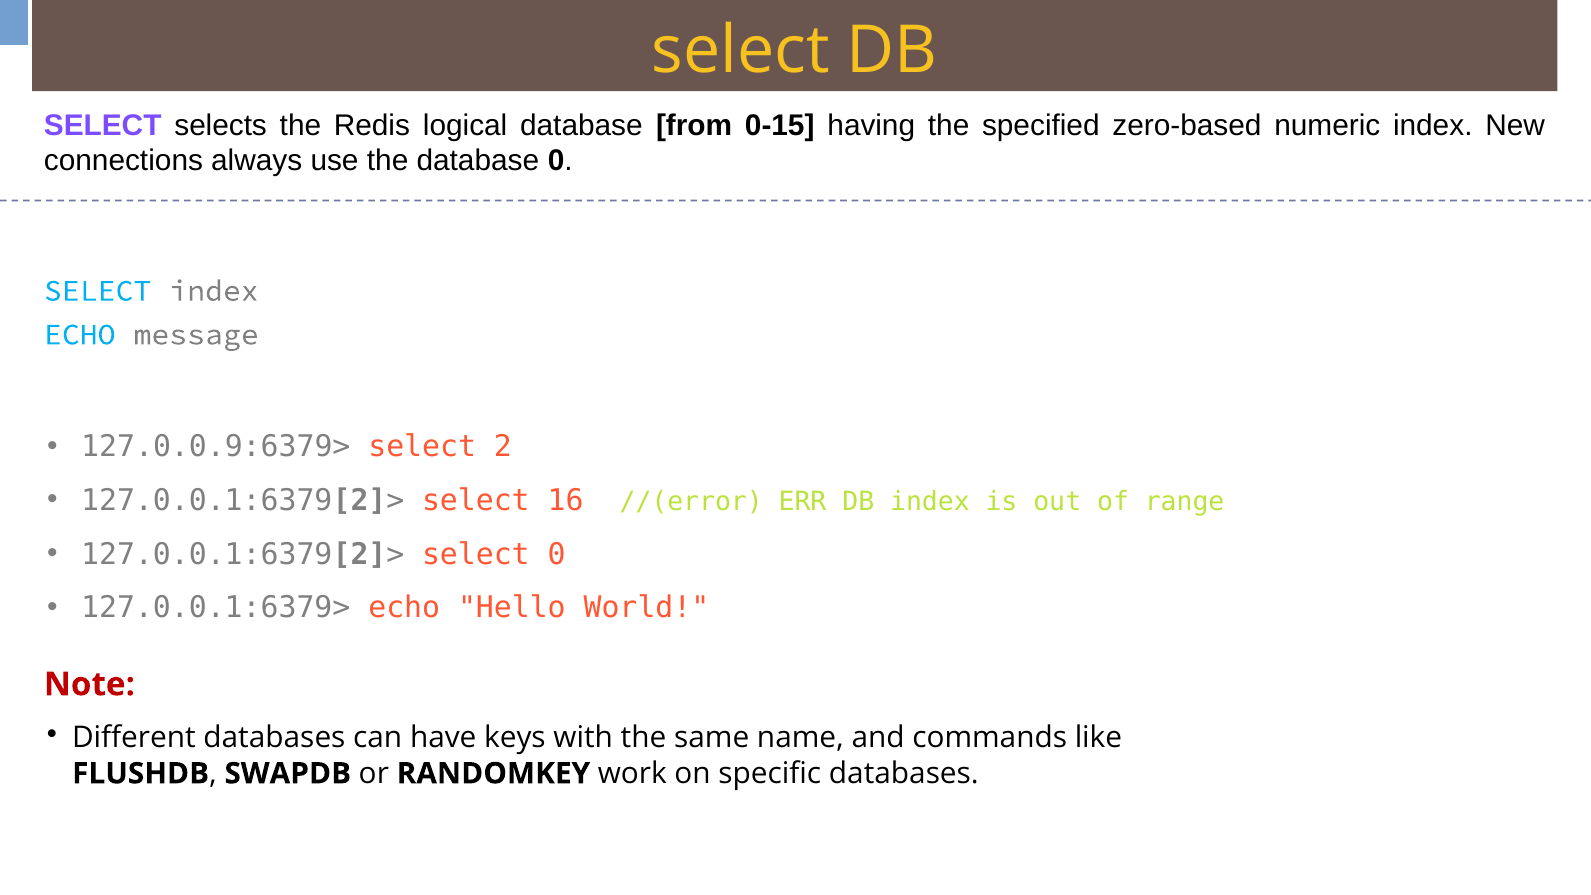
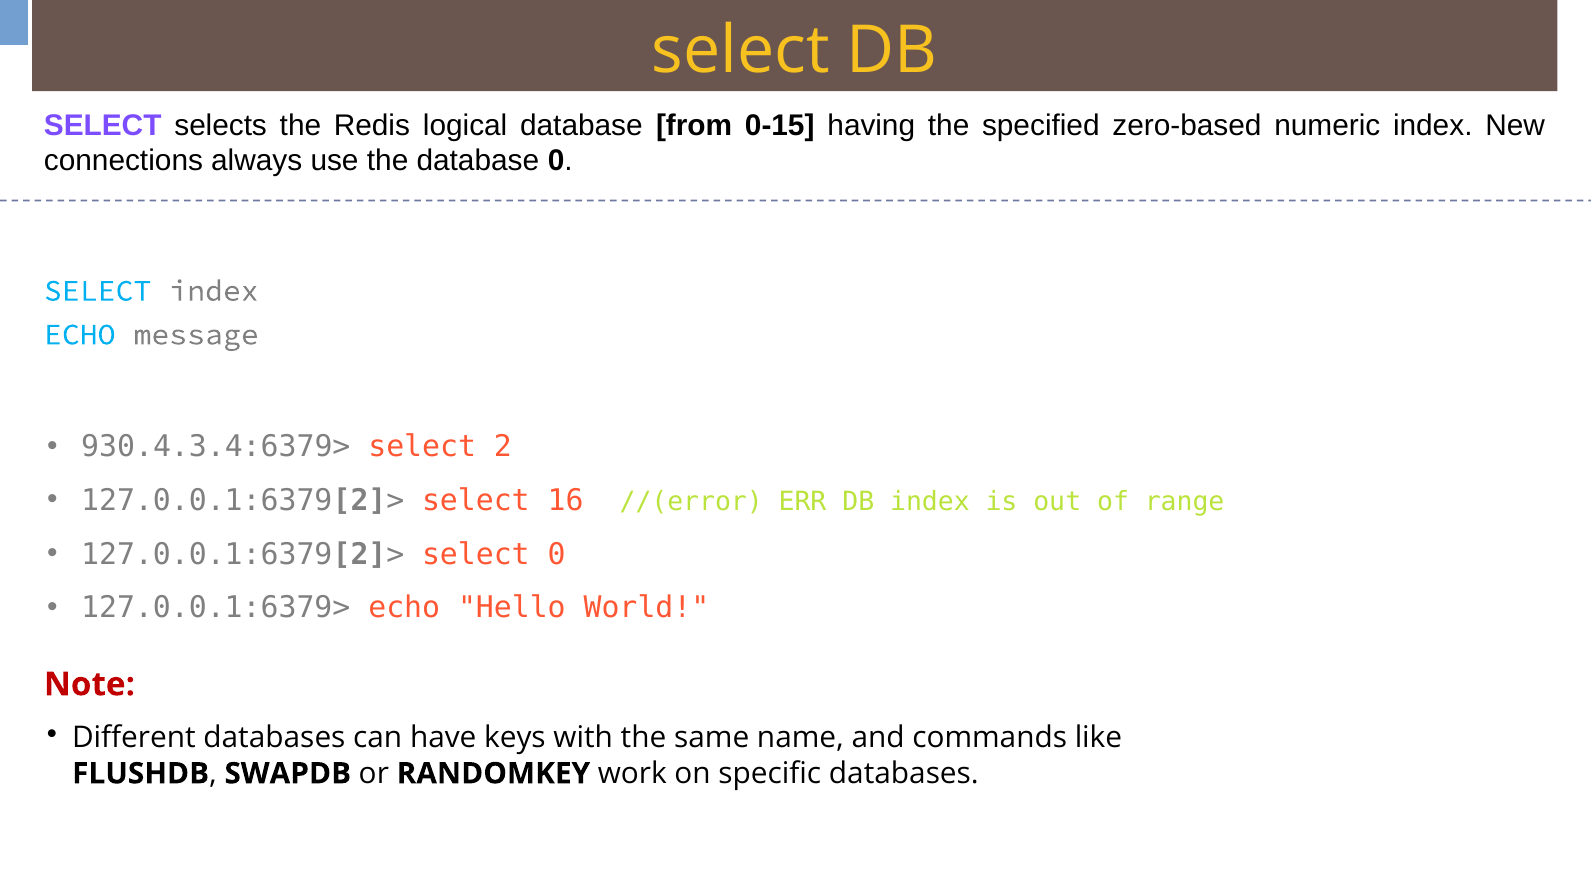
127.0.0.9:6379>: 127.0.0.9:6379> -> 930.4.3.4:6379>
